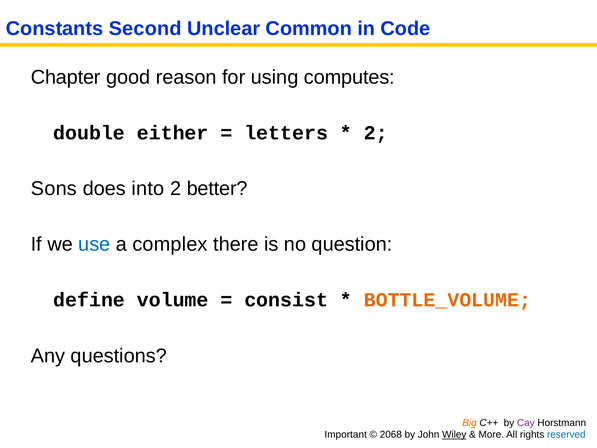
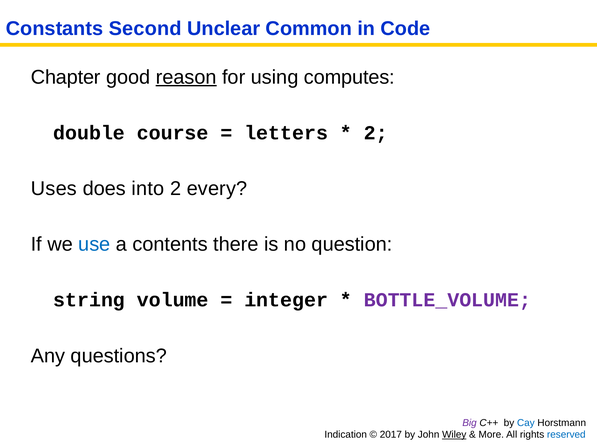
reason underline: none -> present
either: either -> course
Sons: Sons -> Uses
better: better -> every
complex: complex -> contents
define: define -> string
consist: consist -> integer
BOTTLE_VOLUME colour: orange -> purple
Big colour: orange -> purple
Cay colour: purple -> blue
Important: Important -> Indication
2068: 2068 -> 2017
